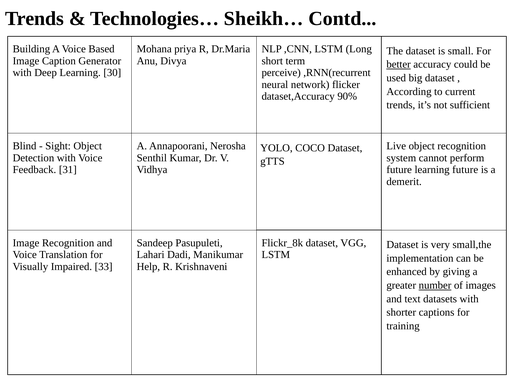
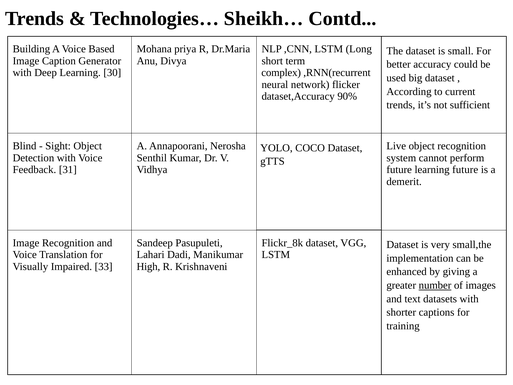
better underline: present -> none
perceive: perceive -> complex
Help: Help -> High
